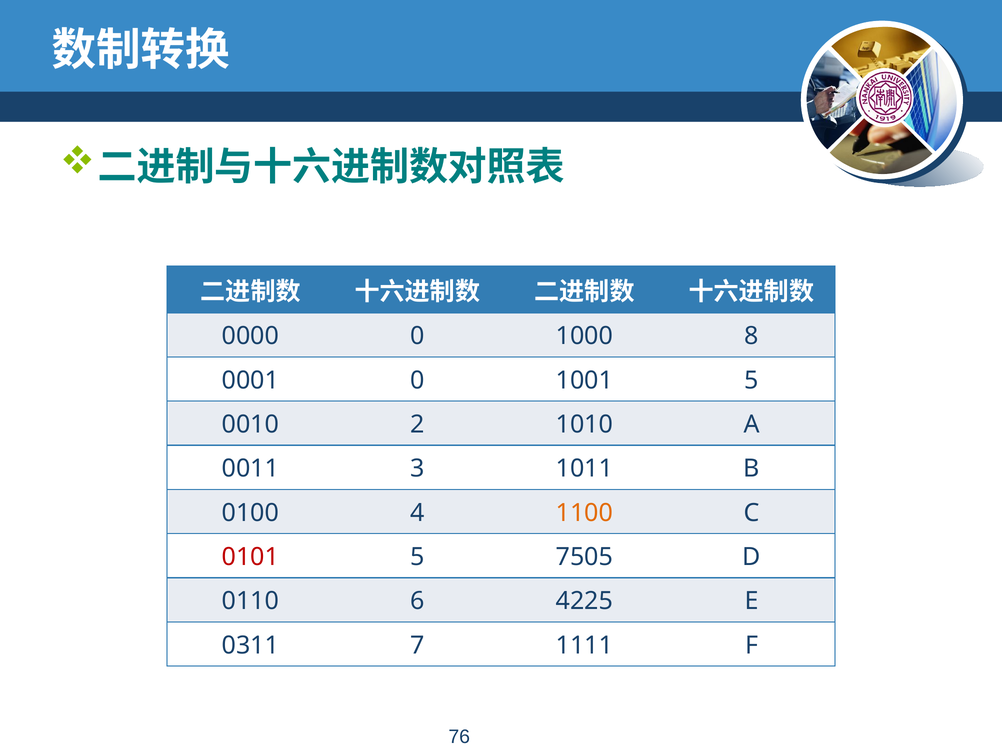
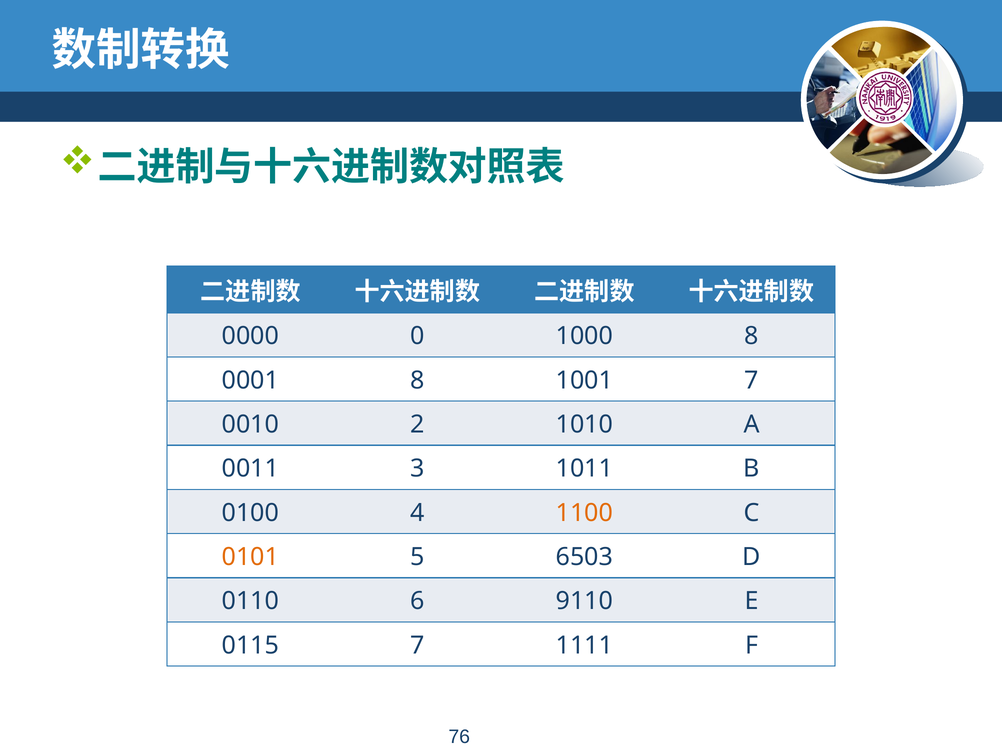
0001 0: 0 -> 8
1001 5: 5 -> 7
0101 colour: red -> orange
7505: 7505 -> 6503
4225: 4225 -> 9110
0311: 0311 -> 0115
